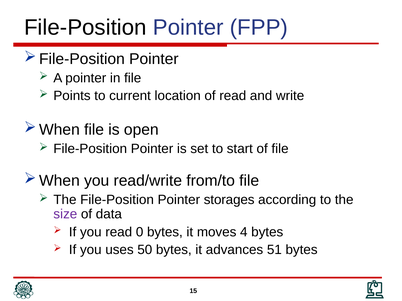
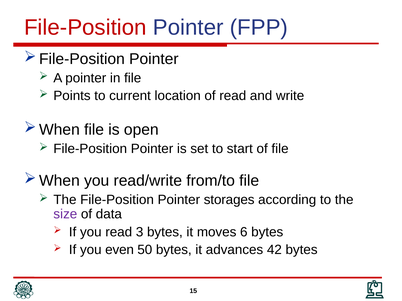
File-Position at (85, 28) colour: black -> red
0: 0 -> 3
4: 4 -> 6
uses: uses -> even
51: 51 -> 42
